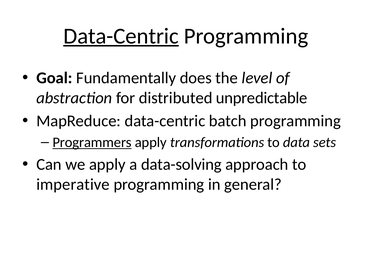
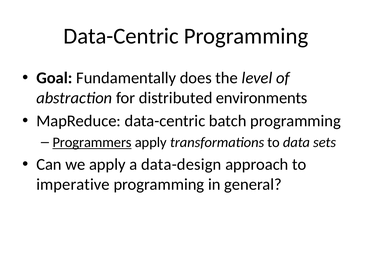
Data-Centric at (121, 36) underline: present -> none
unpredictable: unpredictable -> environments
data-solving: data-solving -> data-design
